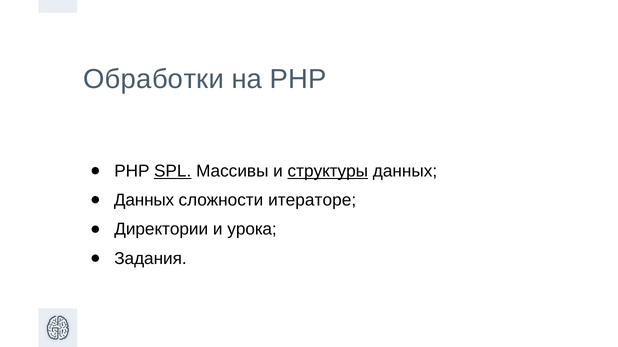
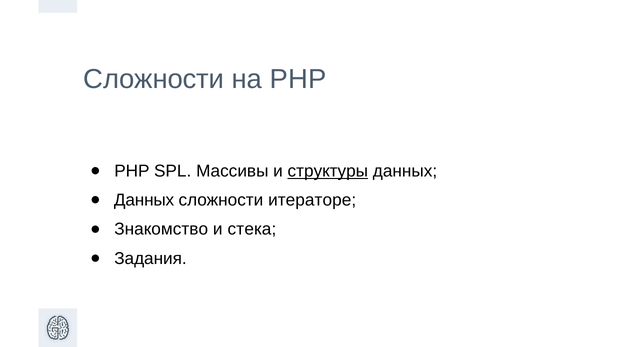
Обработки at (154, 79): Обработки -> Сложности
SPL underline: present -> none
Директории: Директории -> Знакомство
урока: урока -> стека
